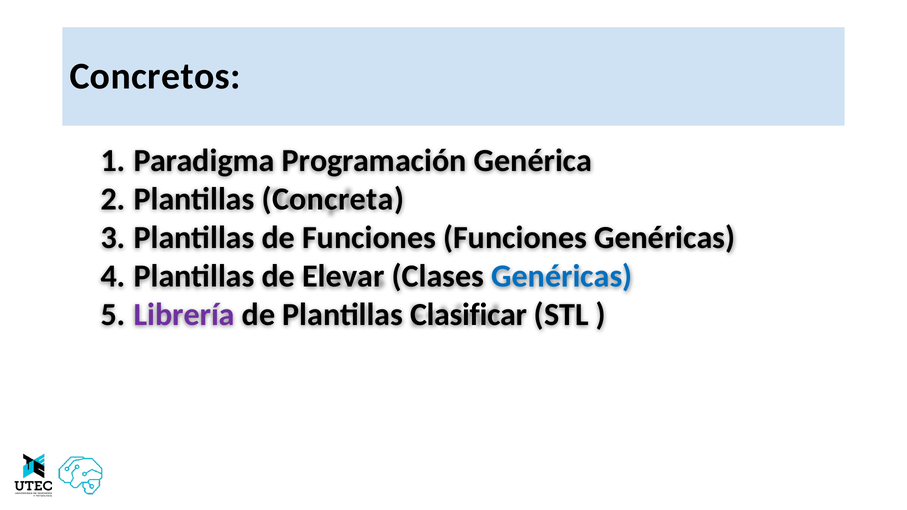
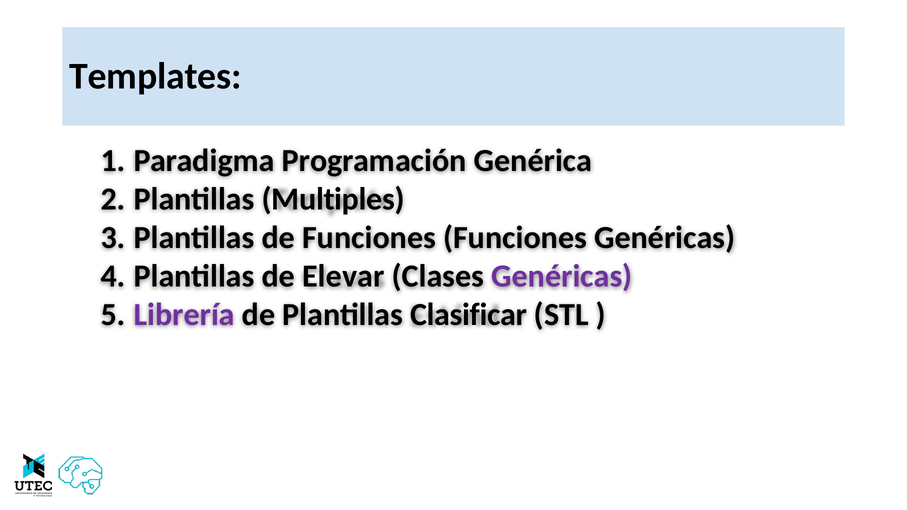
Concretos: Concretos -> Templates
Concreta: Concreta -> Multiples
Genéricas at (562, 276) colour: blue -> purple
